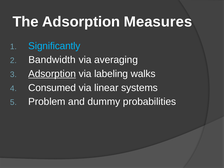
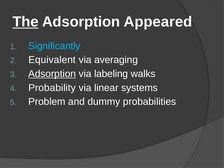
The underline: none -> present
Measures: Measures -> Appeared
Bandwidth: Bandwidth -> Equivalent
Consumed: Consumed -> Probability
